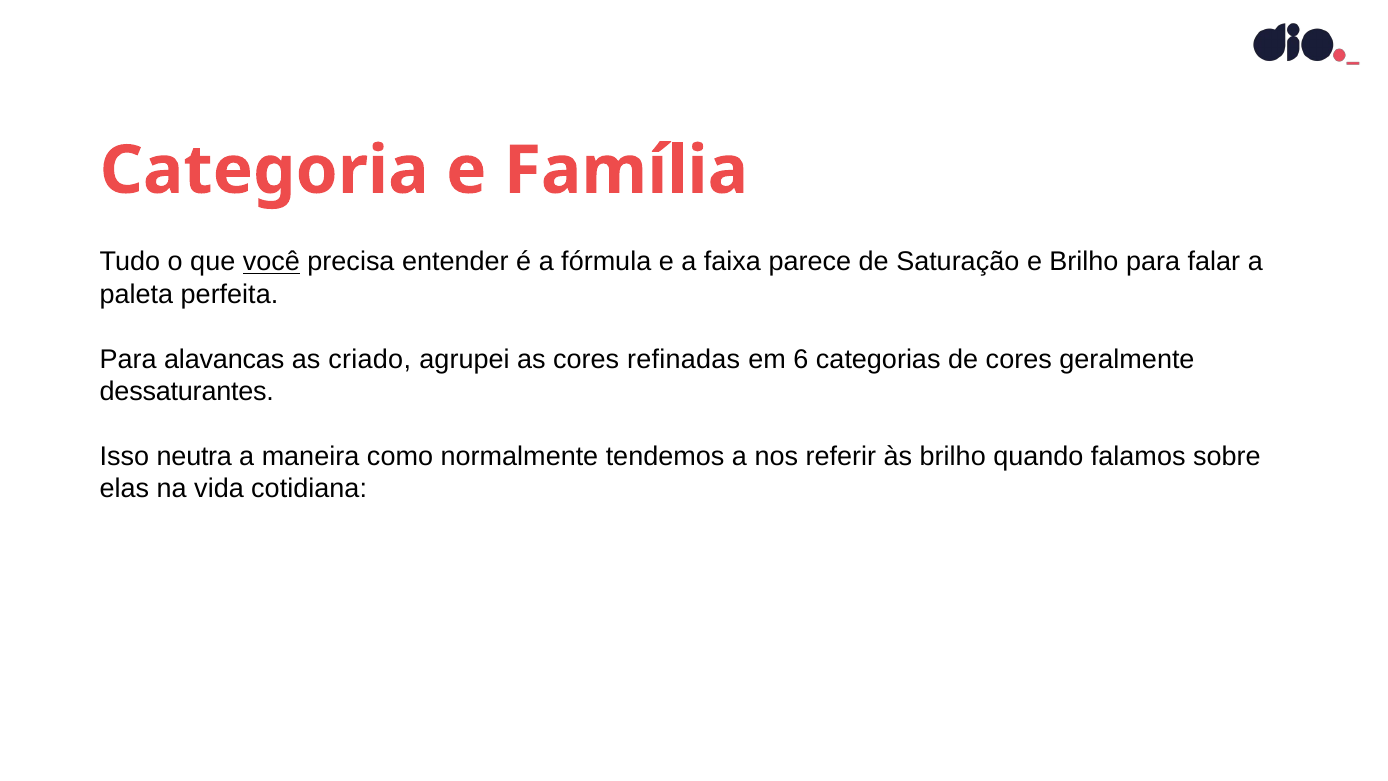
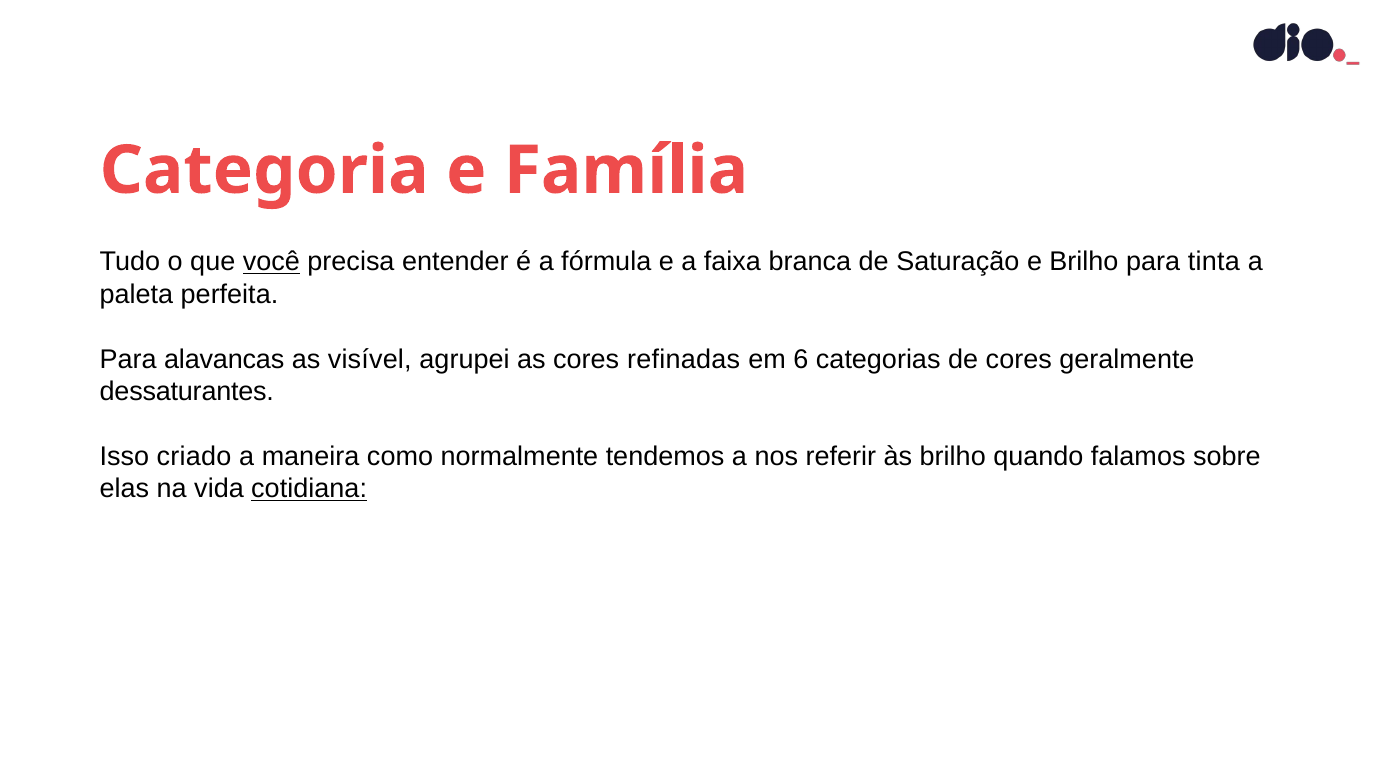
parece: parece -> branca
falar: falar -> tinta
criado: criado -> visível
neutra: neutra -> criado
cotidiana underline: none -> present
